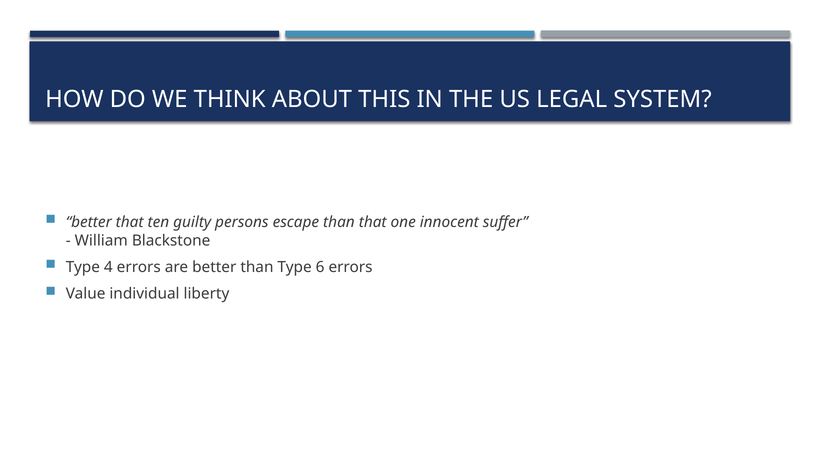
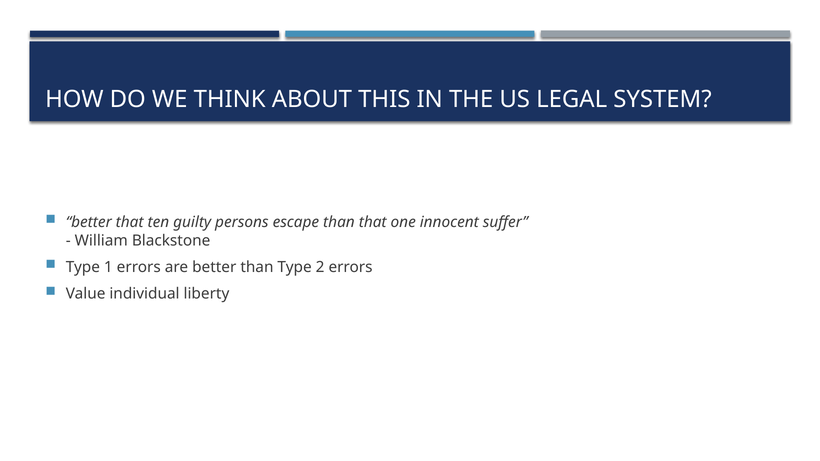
4: 4 -> 1
6: 6 -> 2
